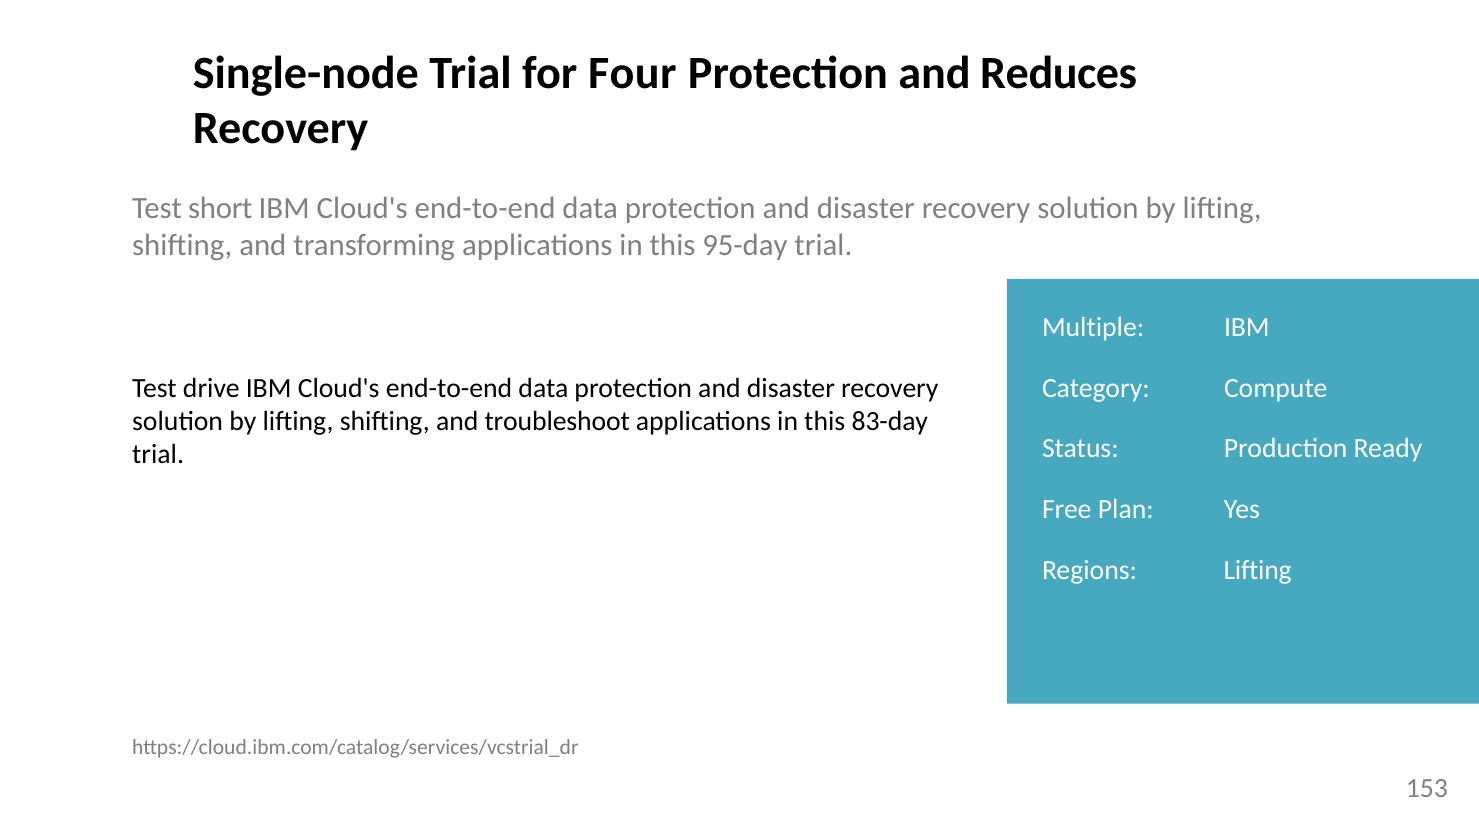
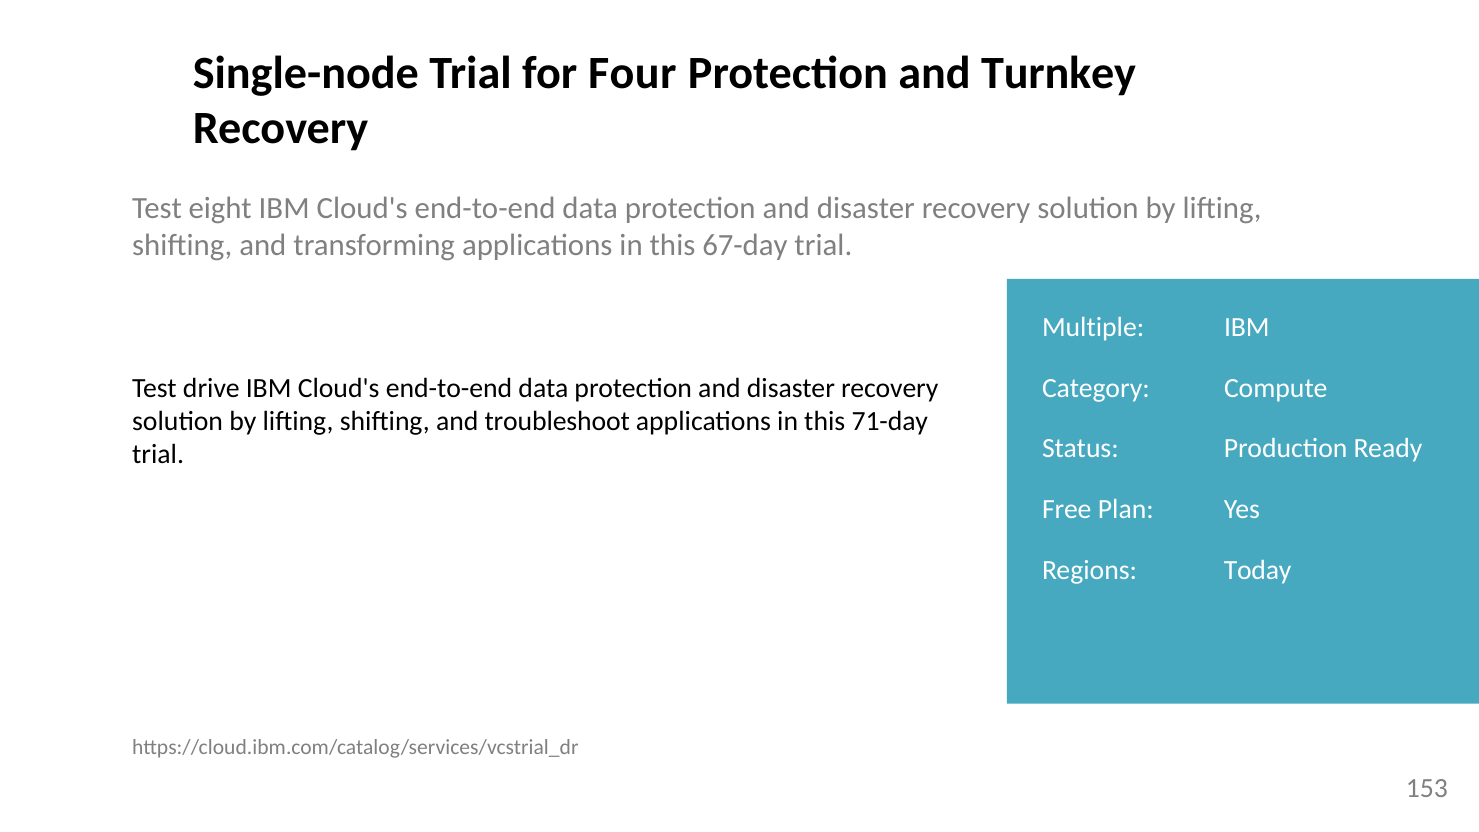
Reduces: Reduces -> Turnkey
short: short -> eight
95-day: 95-day -> 67-day
83-day: 83-day -> 71-day
Regions Lifting: Lifting -> Today
